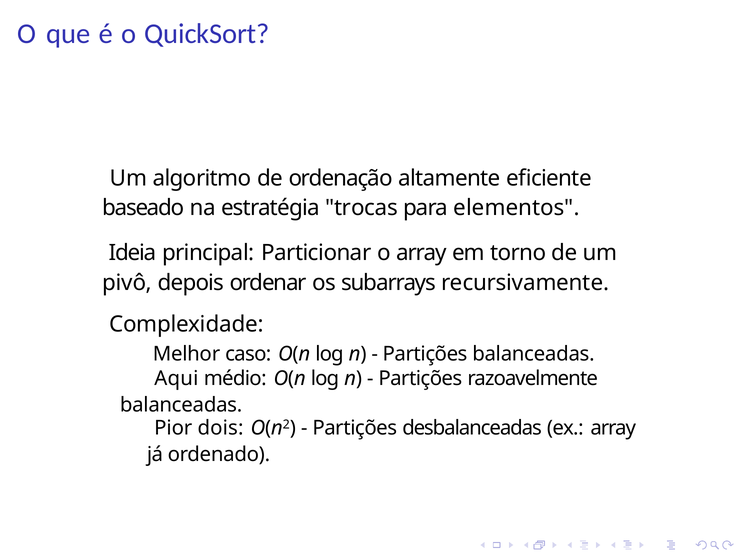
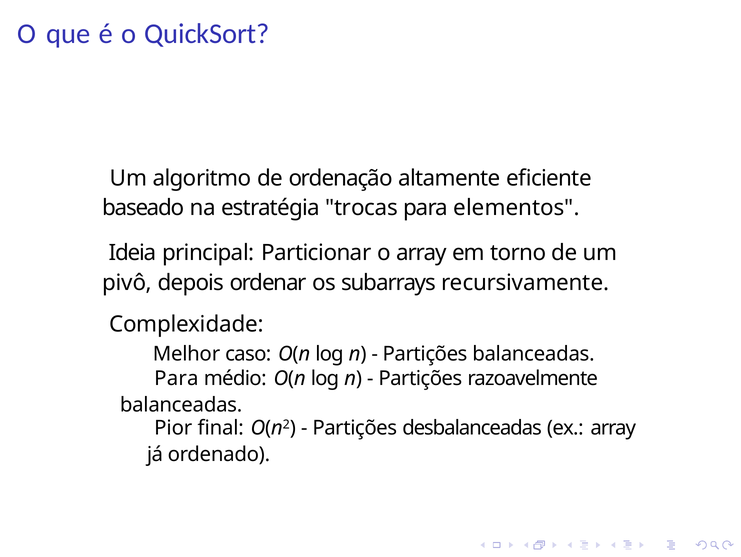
Aqui at (176, 378): Aqui -> Para
dois: dois -> ﬁnal
